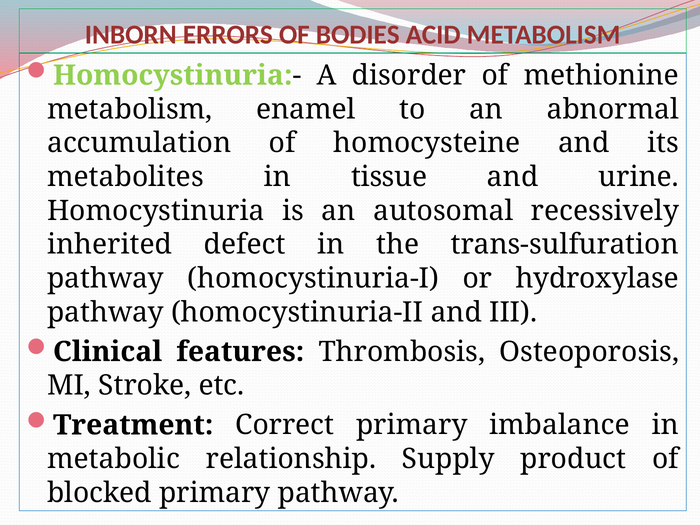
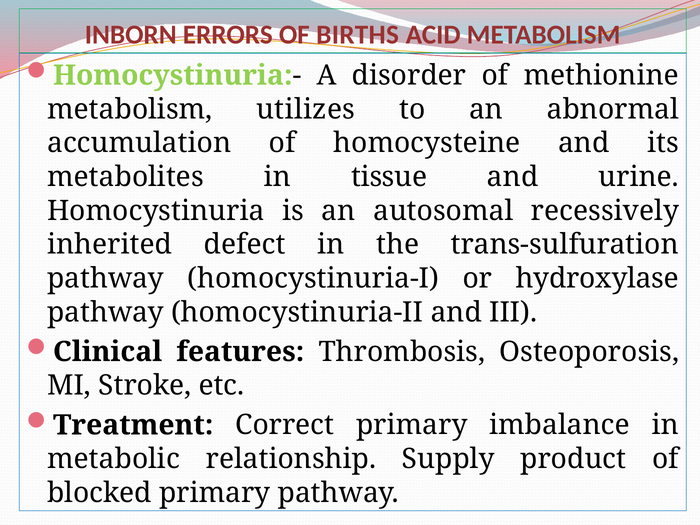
BODIES: BODIES -> BIRTHS
enamel: enamel -> utilizes
